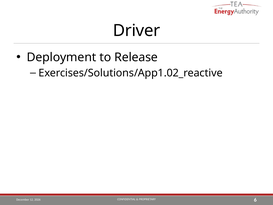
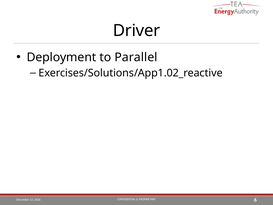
Release: Release -> Parallel
